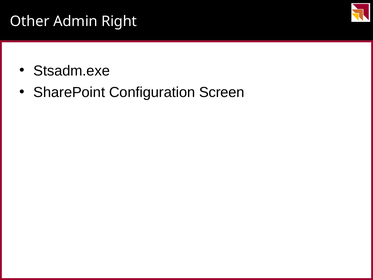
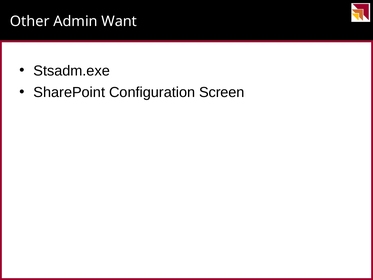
Right: Right -> Want
